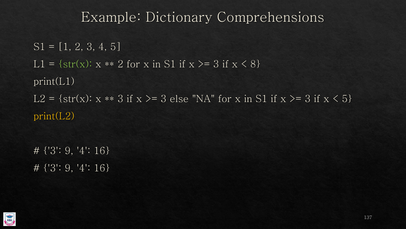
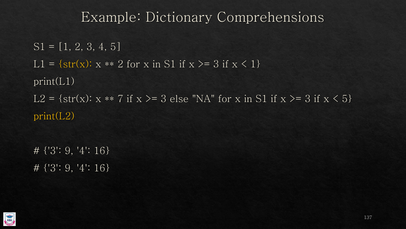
str(x at (75, 64) colour: light green -> yellow
8 at (256, 64): 8 -> 1
3 at (120, 99): 3 -> 7
